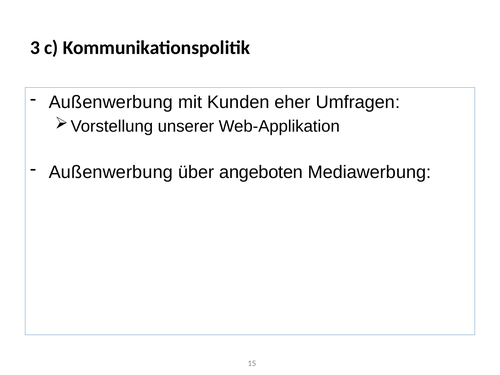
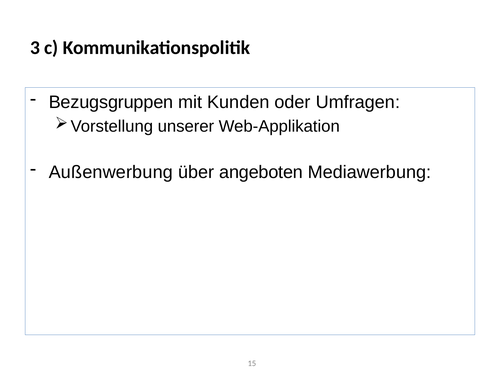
Außenwerbung at (111, 102): Außenwerbung -> Bezugsgruppen
eher: eher -> oder
